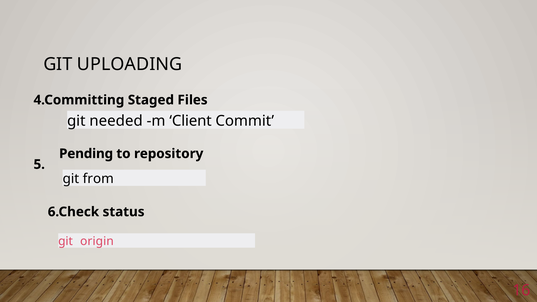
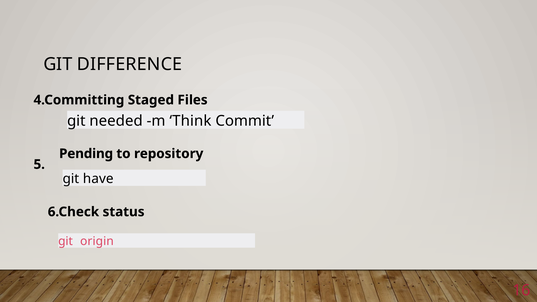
UPLOADING: UPLOADING -> DIFFERENCE
Client: Client -> Think
from: from -> have
